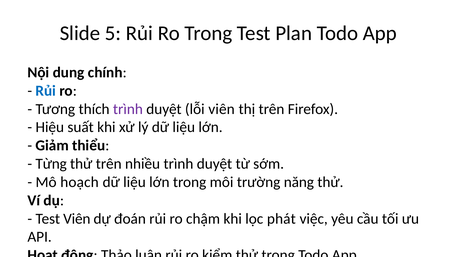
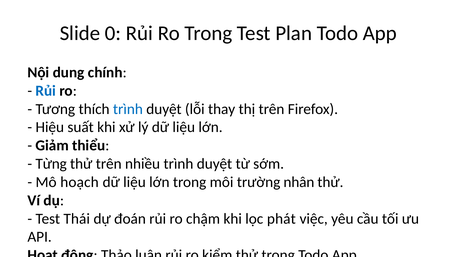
5: 5 -> 0
trình at (128, 109) colour: purple -> blue
lỗi viên: viên -> thay
năng: năng -> nhân
Test Viên: Viên -> Thái
